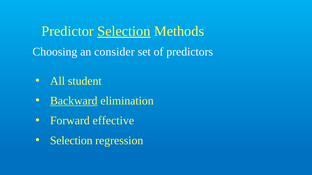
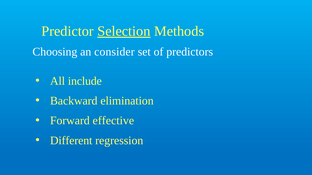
student: student -> include
Backward underline: present -> none
Selection at (71, 141): Selection -> Different
